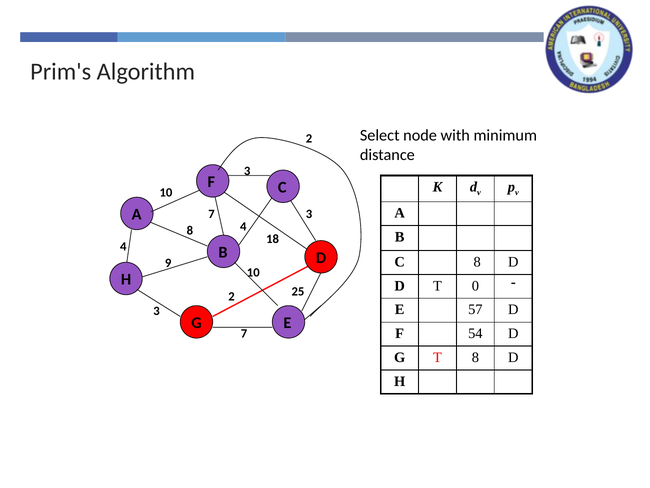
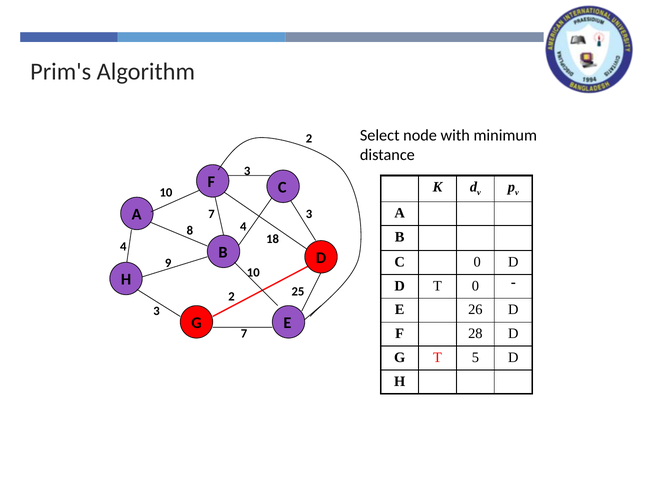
C 8: 8 -> 0
57: 57 -> 26
54: 54 -> 28
T 8: 8 -> 5
